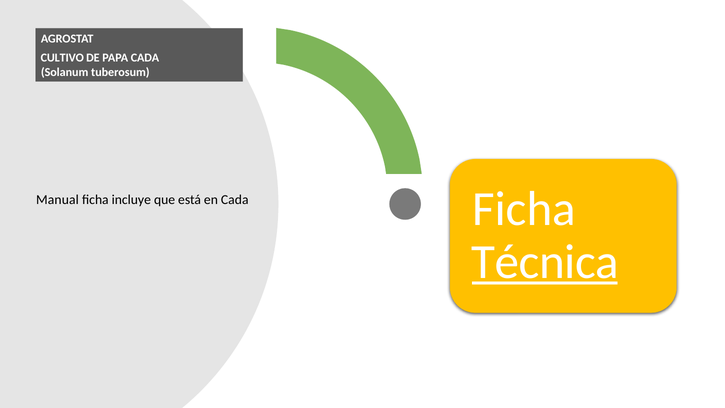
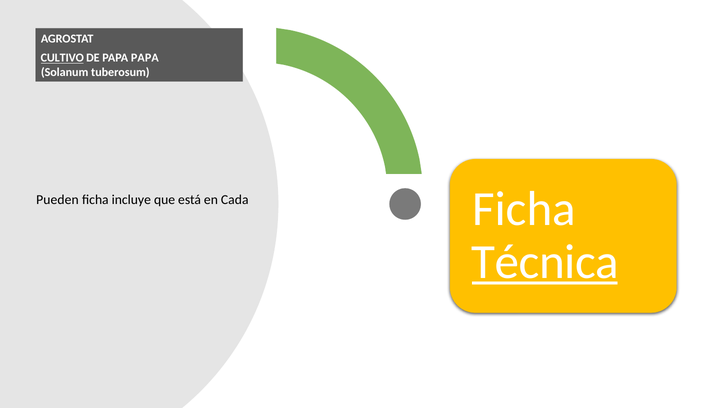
CULTIVO underline: none -> present
PAPA CADA: CADA -> PAPA
Manual: Manual -> Pueden
